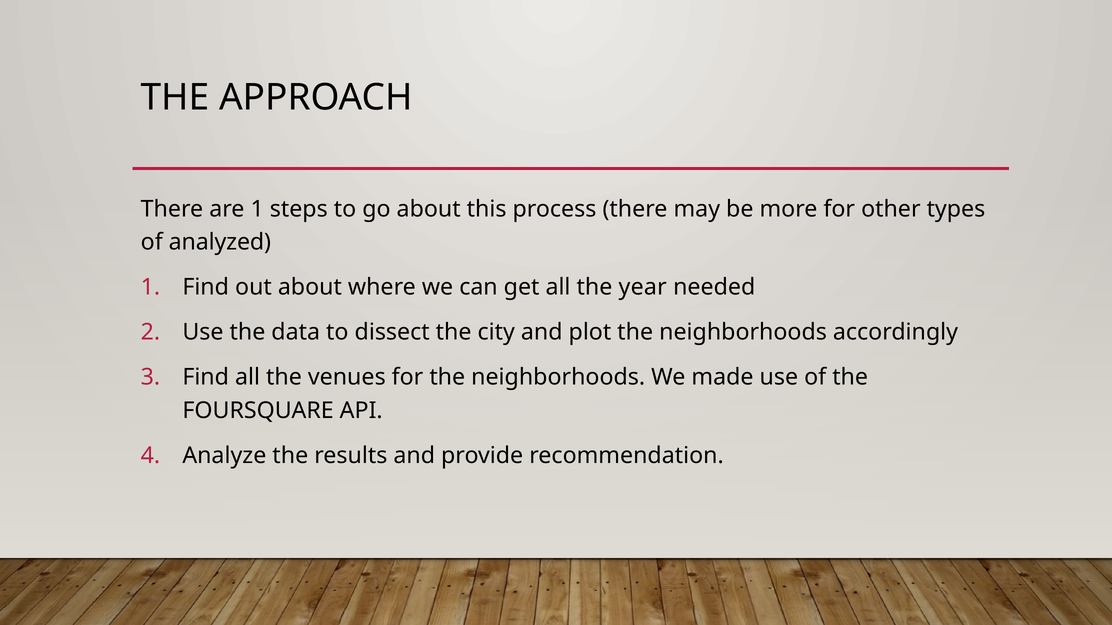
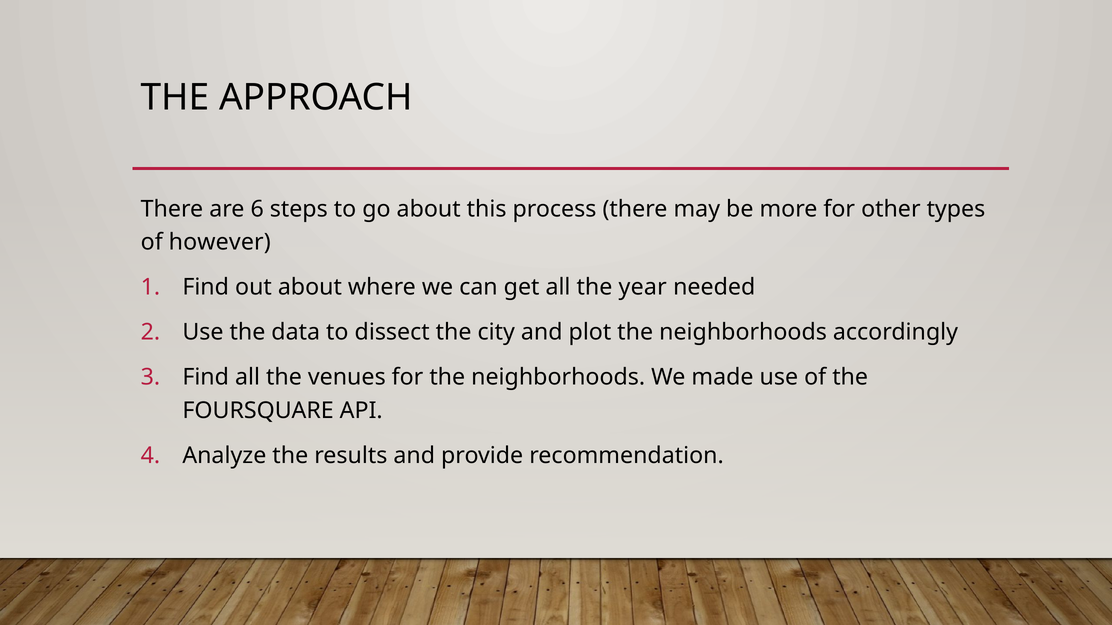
are 1: 1 -> 6
analyzed: analyzed -> however
